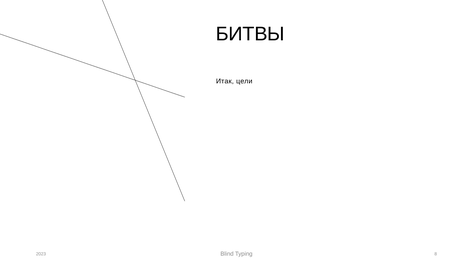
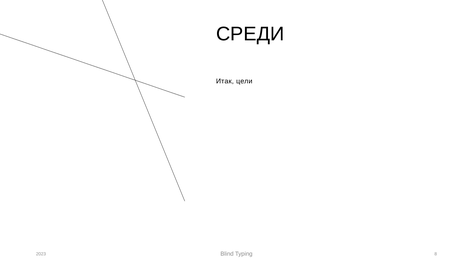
БИТВЫ: БИТВЫ -> СРЕДИ
